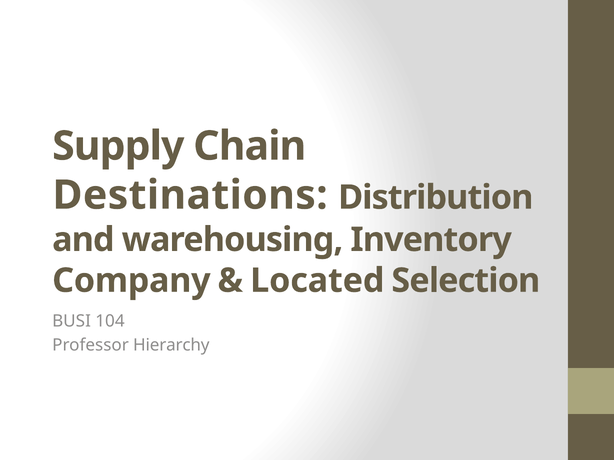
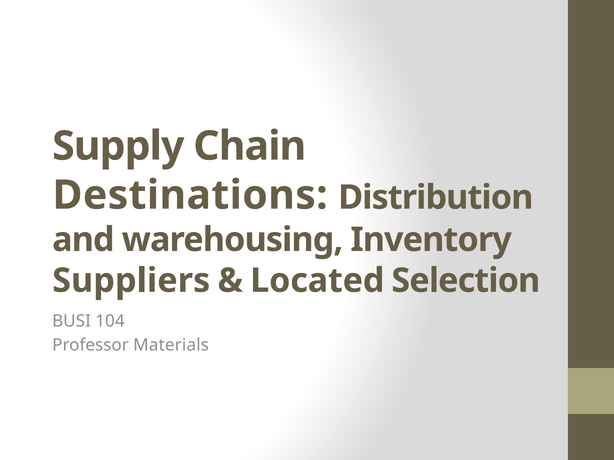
Company: Company -> Suppliers
Hierarchy: Hierarchy -> Materials
